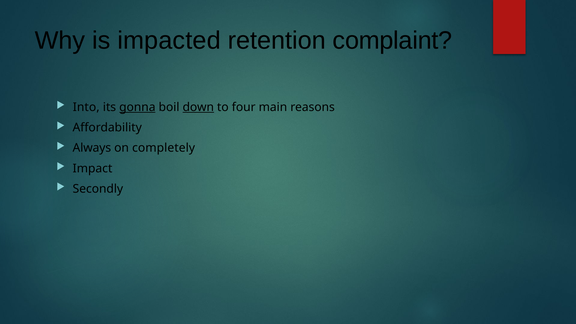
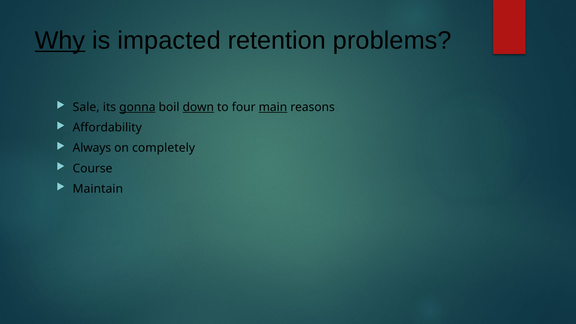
Why underline: none -> present
complaint: complaint -> problems
Into: Into -> Sale
main underline: none -> present
Impact: Impact -> Course
Secondly: Secondly -> Maintain
